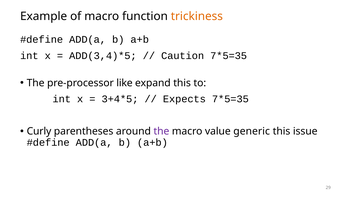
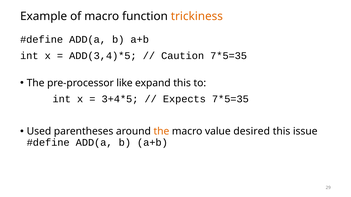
Curly: Curly -> Used
the at (161, 132) colour: purple -> orange
generic: generic -> desired
